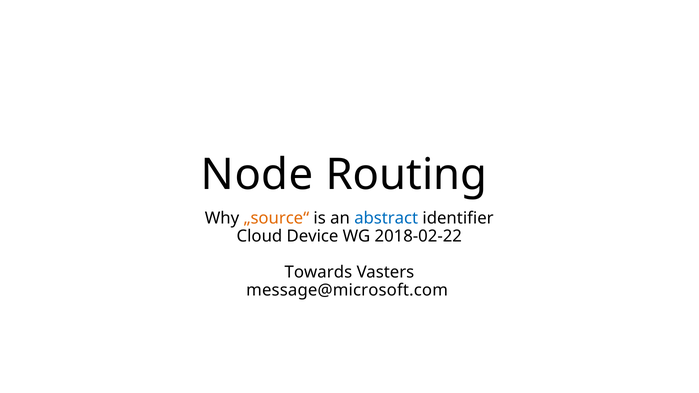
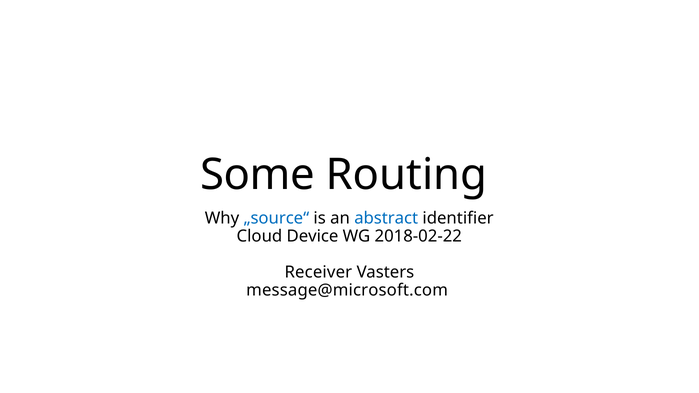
Node: Node -> Some
„source“ colour: orange -> blue
Towards: Towards -> Receiver
